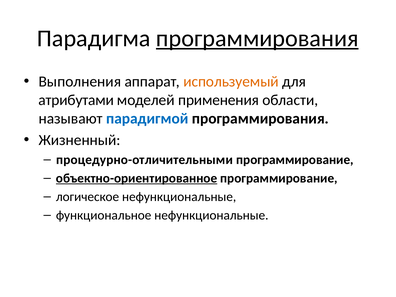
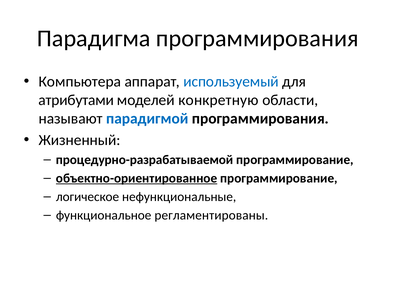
программирования at (257, 38) underline: present -> none
Выполнения: Выполнения -> Компьютера
используемый colour: orange -> blue
применения: применения -> конкретную
процедурно-отличительными: процедурно-отличительными -> процедурно-разрабатываемой
функциональное нефункциональные: нефункциональные -> регламентированы
